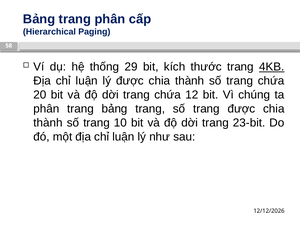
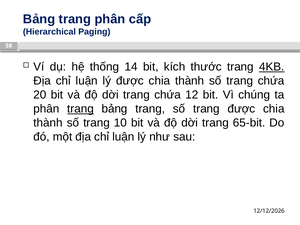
29: 29 -> 14
trang at (80, 109) underline: none -> present
23-bit: 23-bit -> 65-bit
